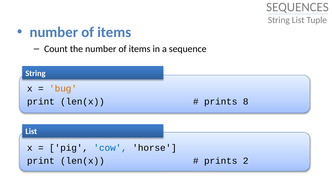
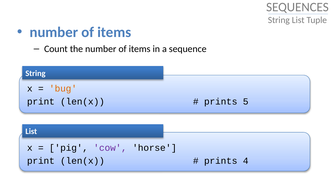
8: 8 -> 5
cow colour: blue -> purple
2: 2 -> 4
